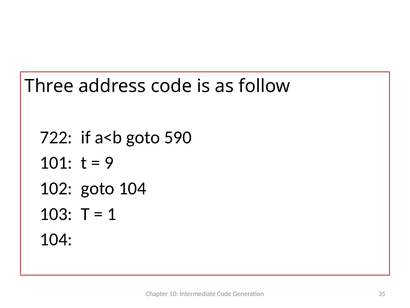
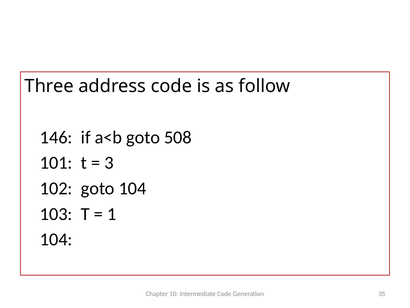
722: 722 -> 146
590: 590 -> 508
9: 9 -> 3
